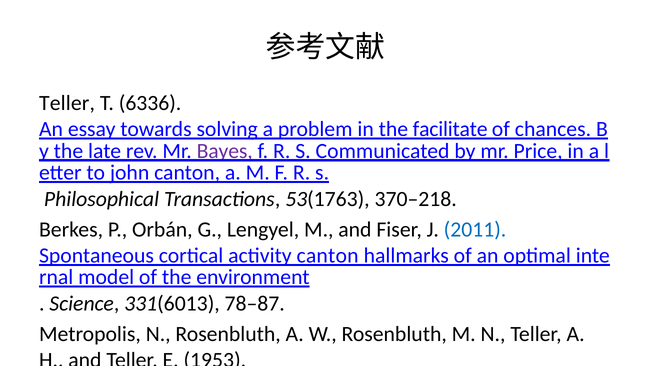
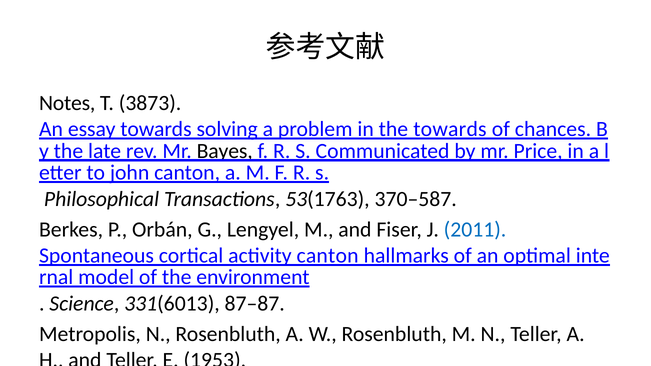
Teller at (67, 103): Teller -> Notes
6336: 6336 -> 3873
the facilitate: facilitate -> towards
Bayes colour: purple -> black
370–218: 370–218 -> 370–587
78–87: 78–87 -> 87–87
